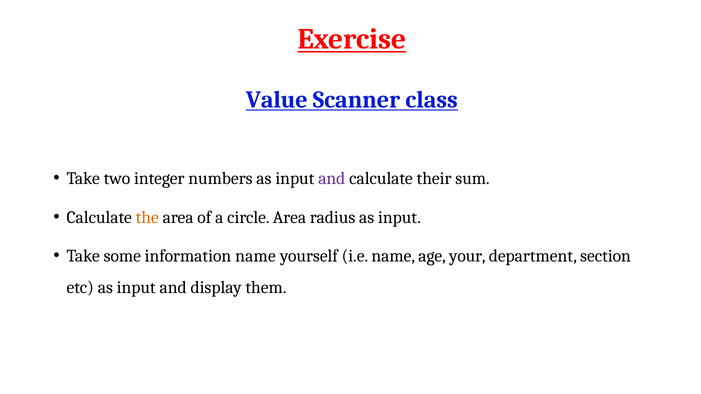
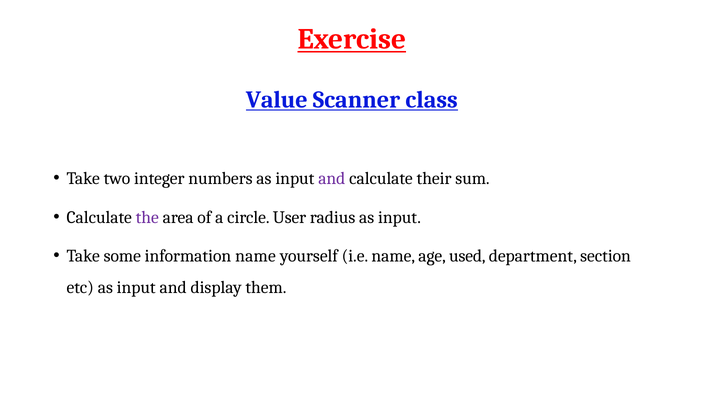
the colour: orange -> purple
circle Area: Area -> User
your: your -> used
